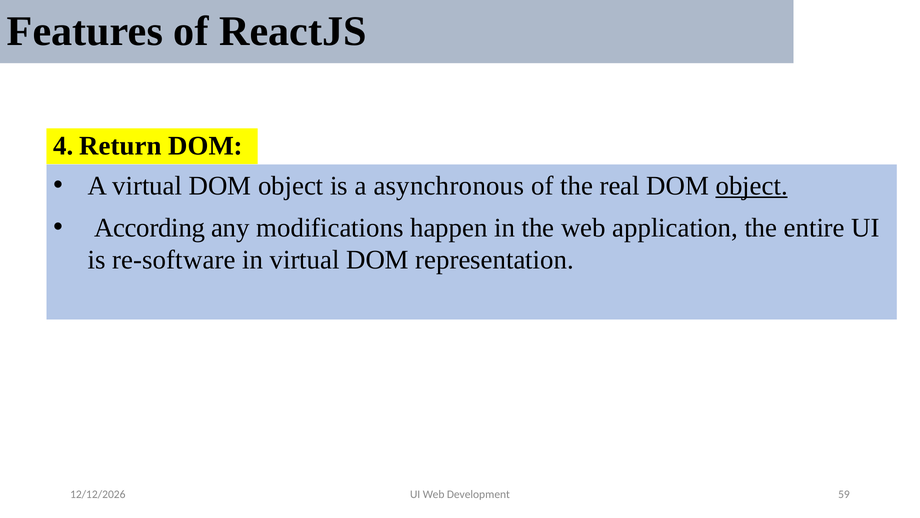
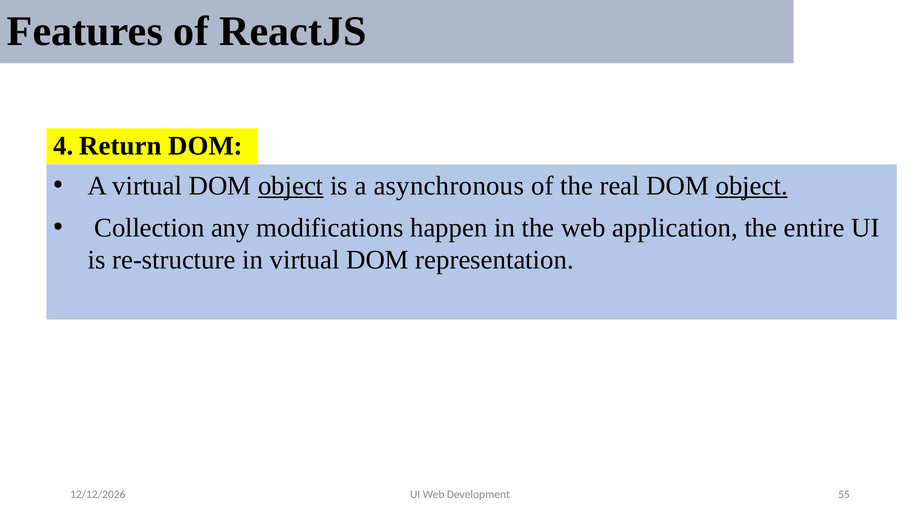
object at (291, 186) underline: none -> present
According: According -> Collection
re-software: re-software -> re-structure
59: 59 -> 55
